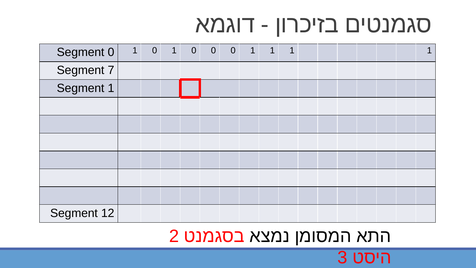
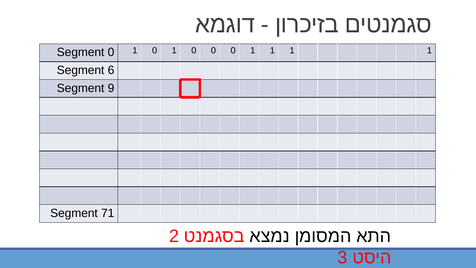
7: 7 -> 6
Segment 1: 1 -> 9
12: 12 -> 71
